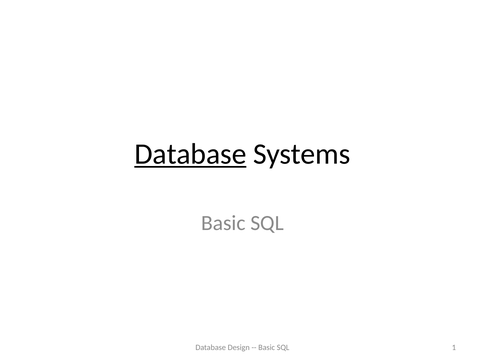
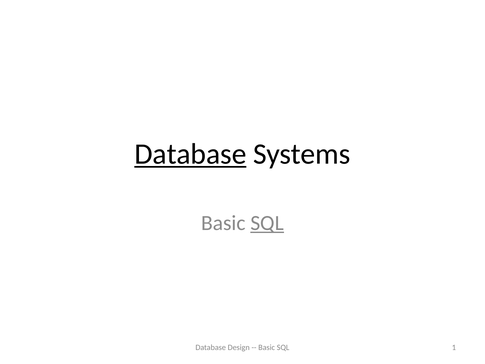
SQL at (267, 223) underline: none -> present
